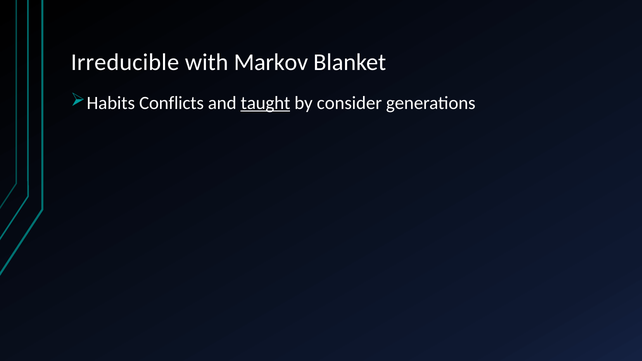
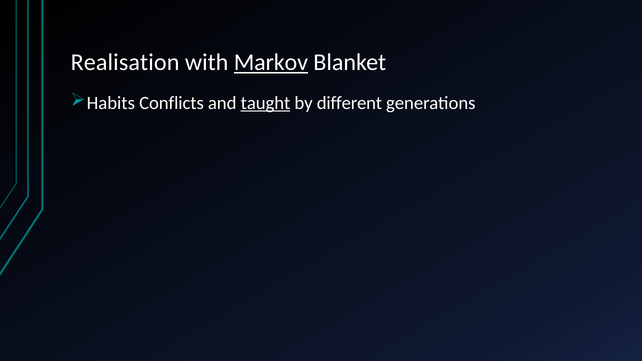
Irreducible: Irreducible -> Realisation
Markov underline: none -> present
consider: consider -> different
